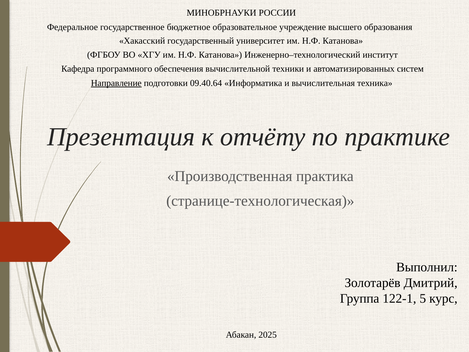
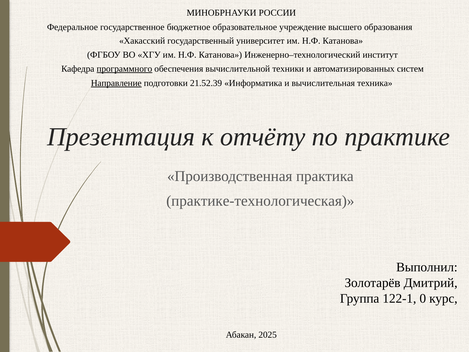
программного underline: none -> present
09.40.64: 09.40.64 -> 21.52.39
странице-технологическая: странице-технологическая -> практике-технологическая
5: 5 -> 0
